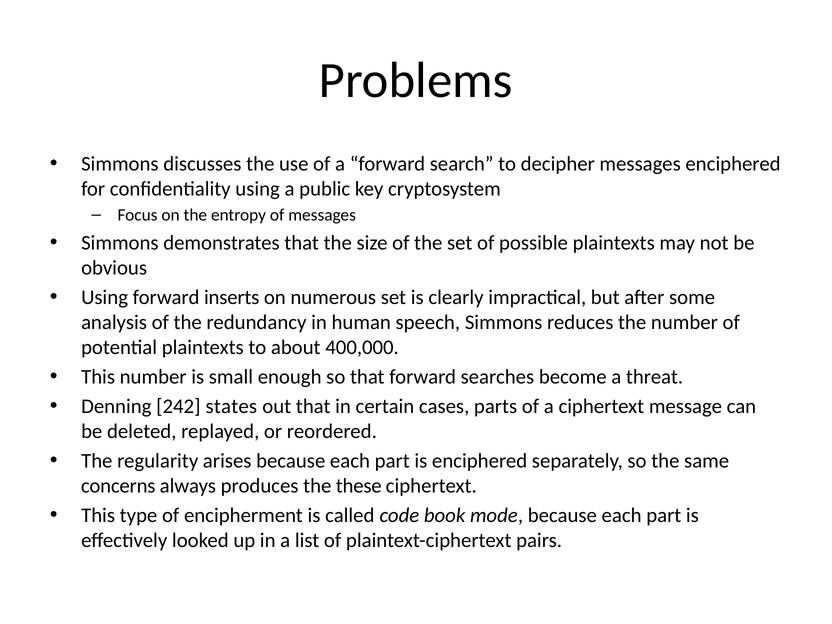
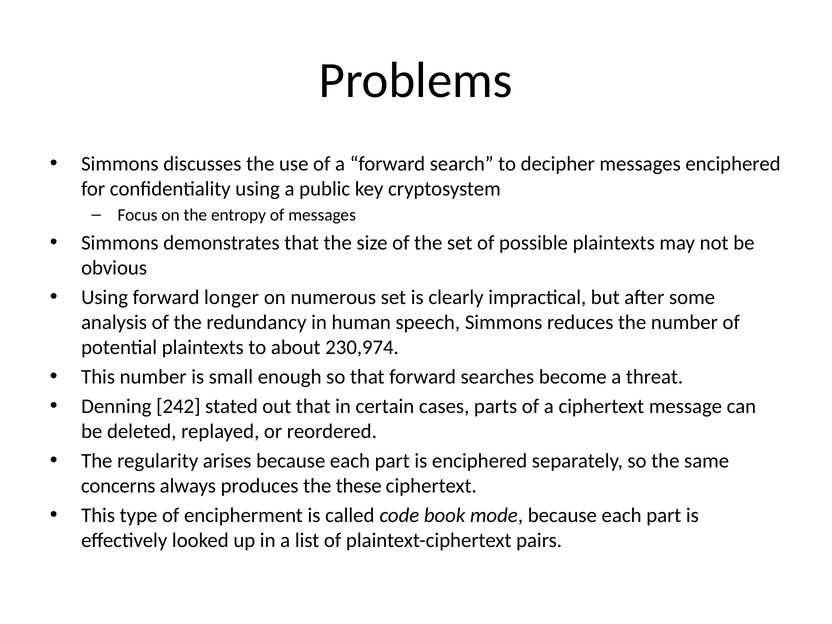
inserts: inserts -> longer
400,000: 400,000 -> 230,974
states: states -> stated
